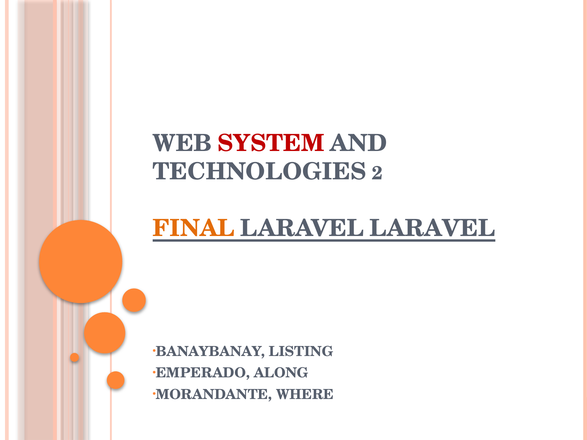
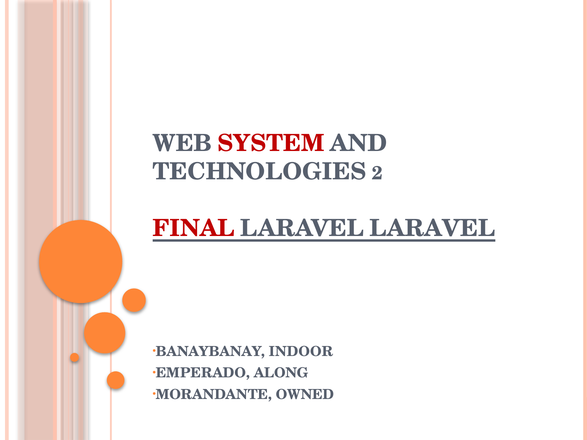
FINAL colour: orange -> red
LISTING: LISTING -> INDOOR
WHERE: WHERE -> OWNED
